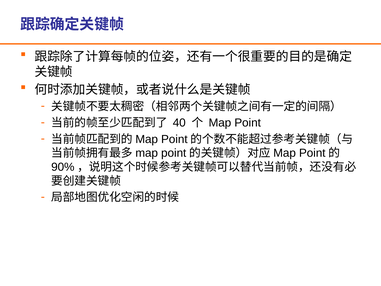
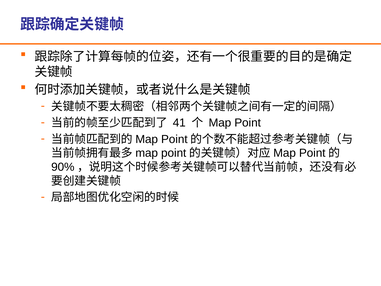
40: 40 -> 41
